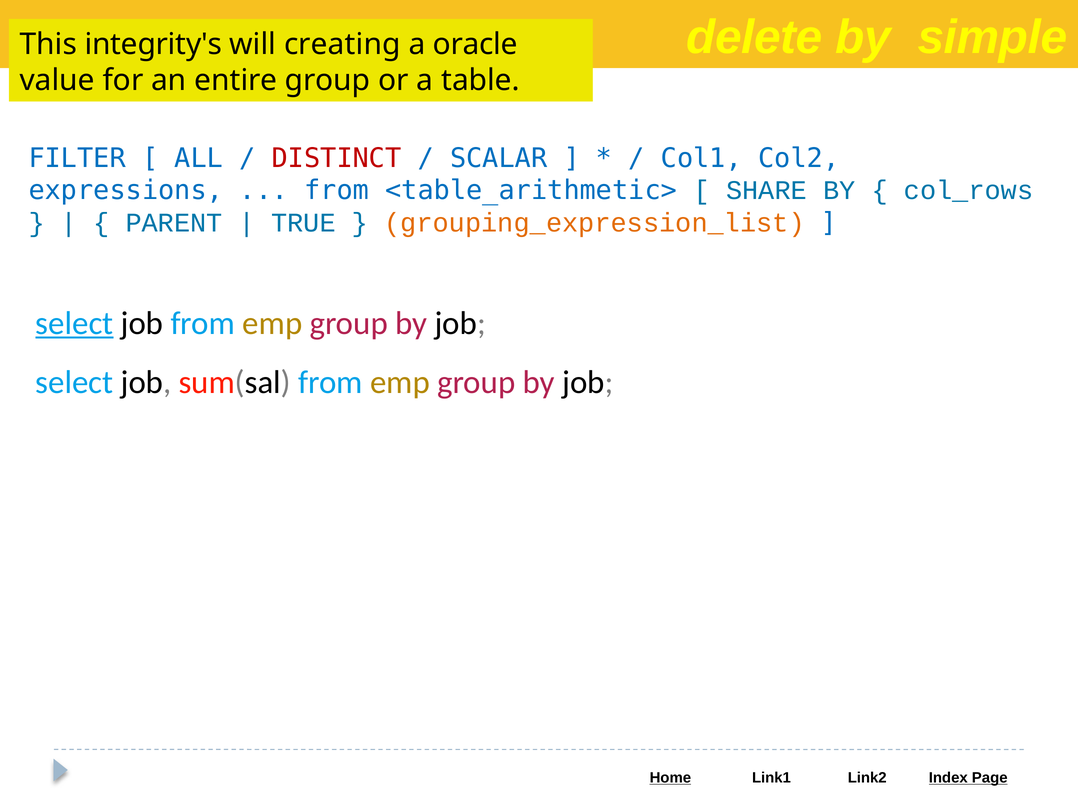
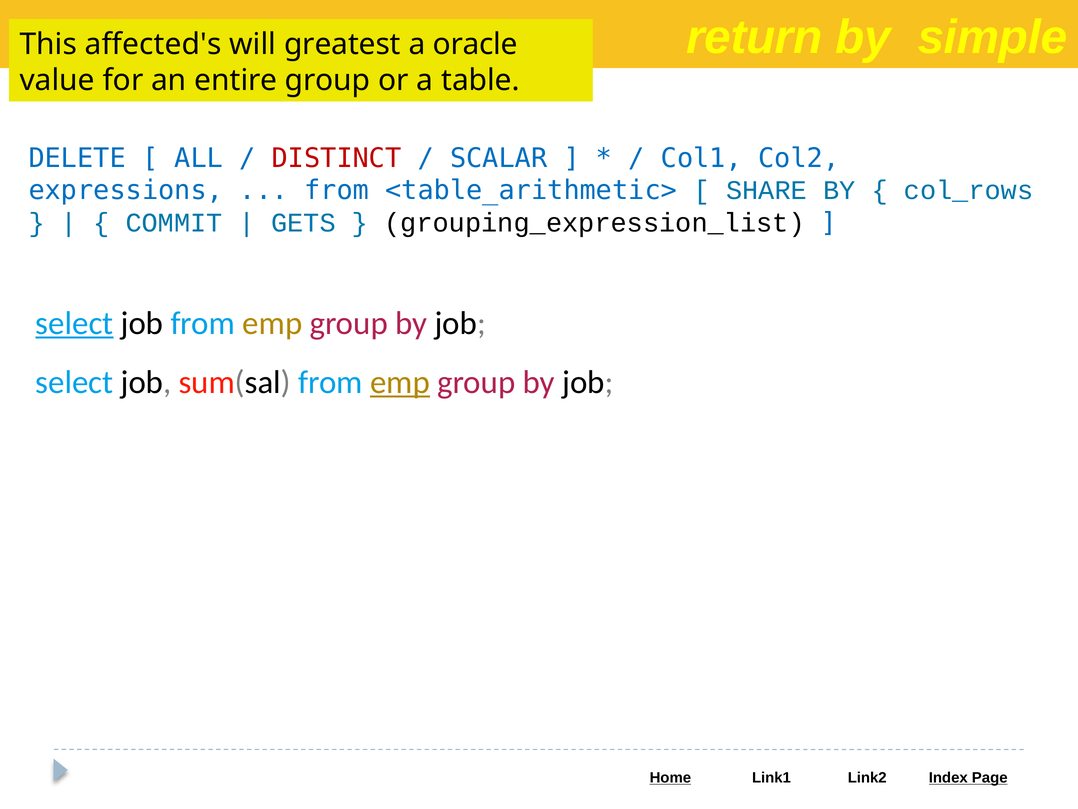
delete: delete -> return
integrity's: integrity's -> affected's
creating: creating -> greatest
FILTER: FILTER -> DELETE
PARENT: PARENT -> COMMIT
TRUE: TRUE -> GETS
grouping_expression_list colour: orange -> black
emp at (400, 382) underline: none -> present
